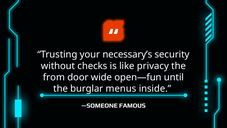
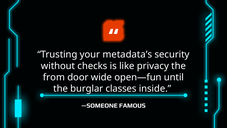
necessary’s: necessary’s -> metadata’s
menus: menus -> classes
